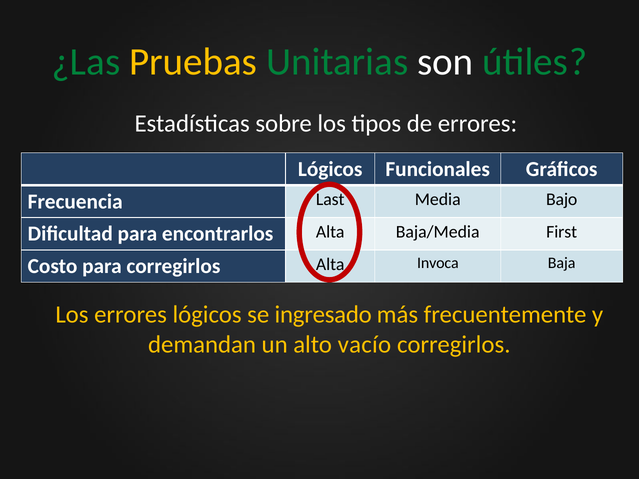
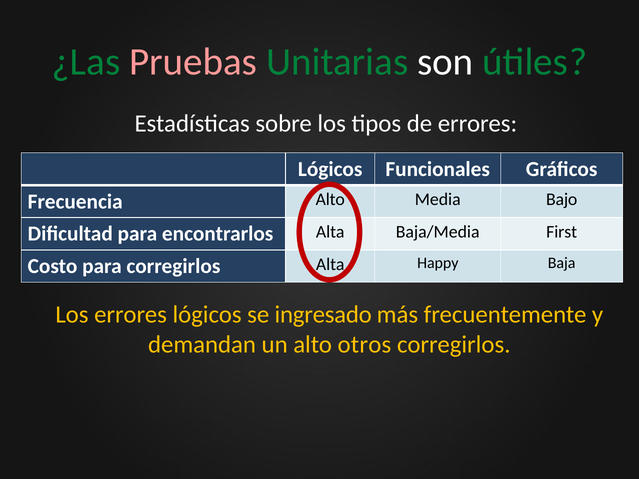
Pruebas colour: yellow -> pink
Frecuencia Last: Last -> Alto
Invoca: Invoca -> Happy
vacío: vacío -> otros
